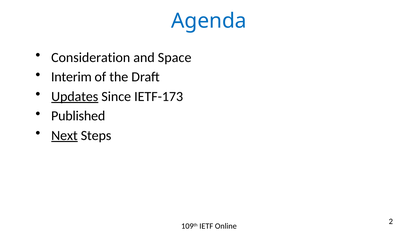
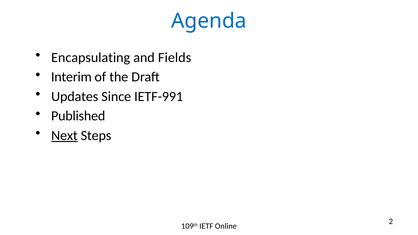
Consideration: Consideration -> Encapsulating
Space: Space -> Fields
Updates underline: present -> none
IETF-173: IETF-173 -> IETF-991
